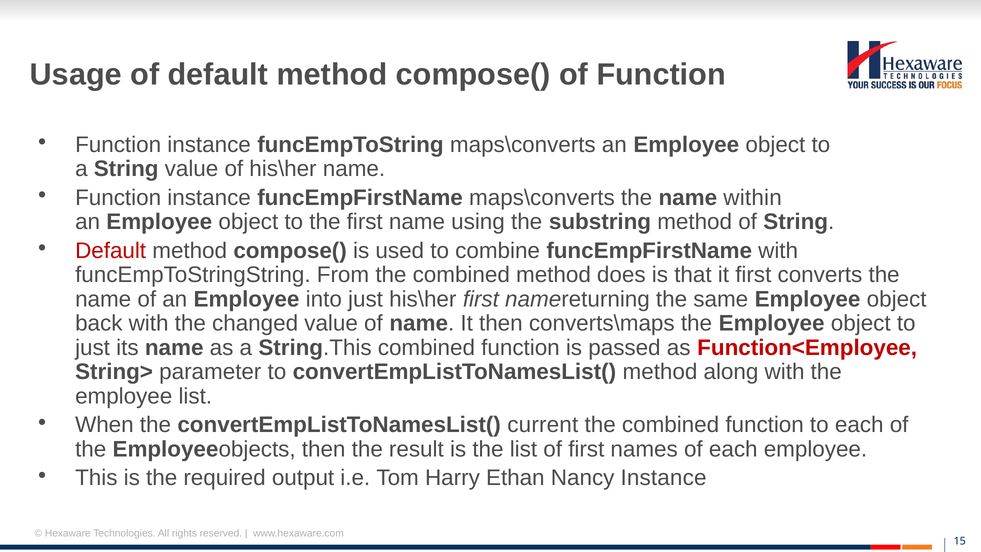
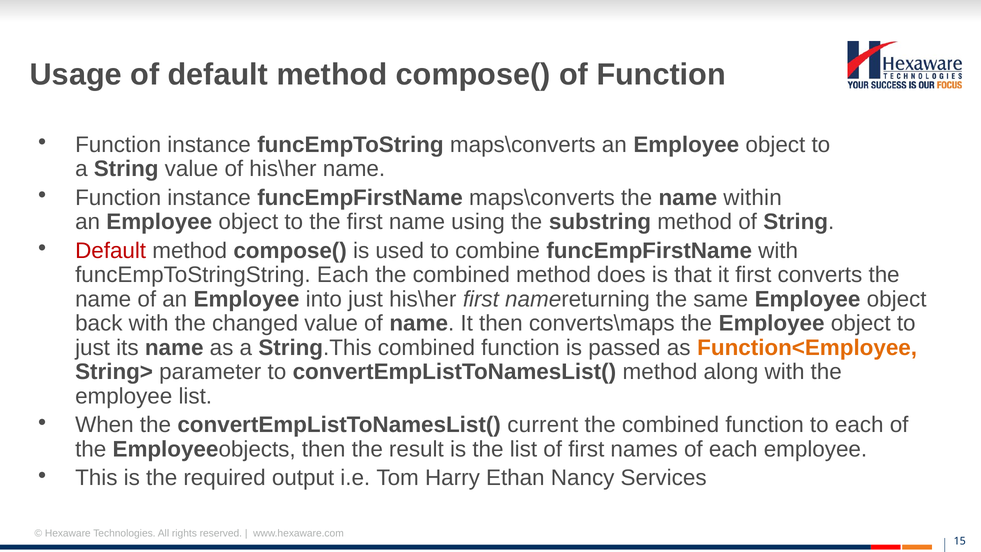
funcEmpToStringString From: From -> Each
Function<Employee colour: red -> orange
Nancy Instance: Instance -> Services
